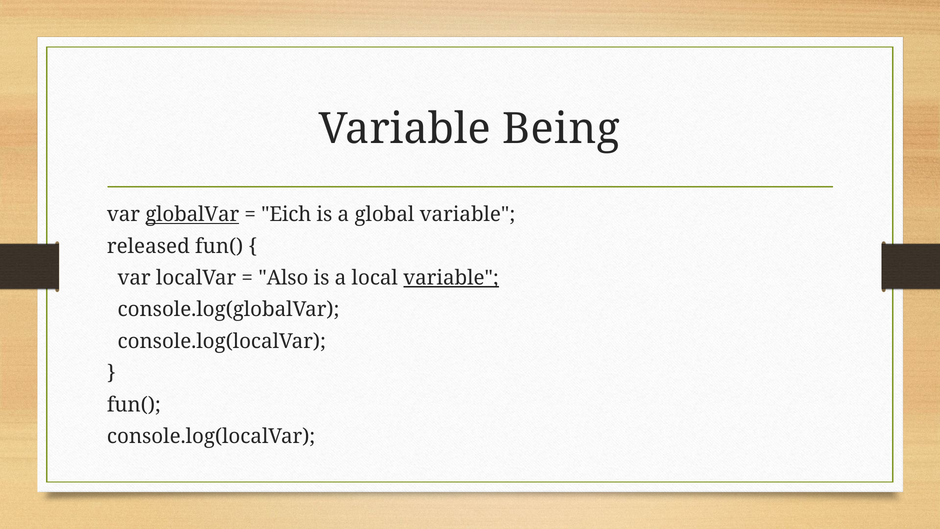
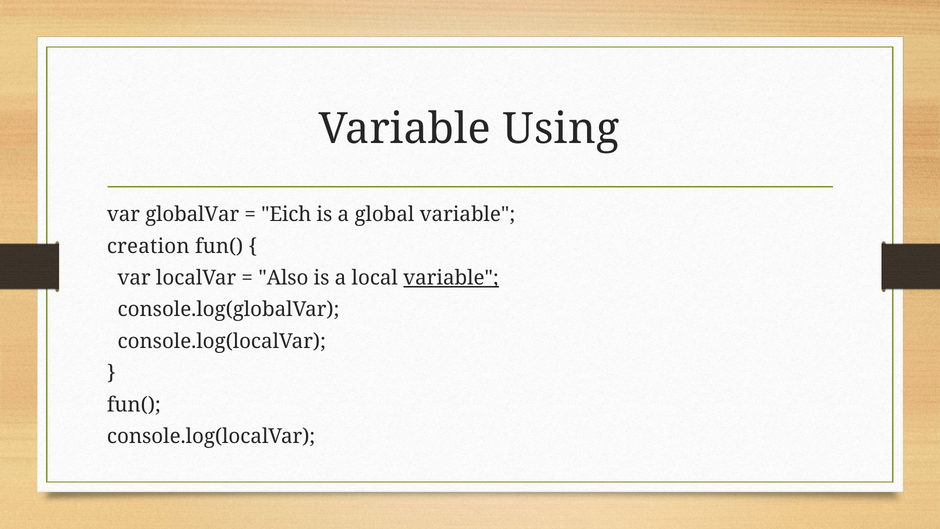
Being: Being -> Using
globalVar underline: present -> none
released: released -> creation
